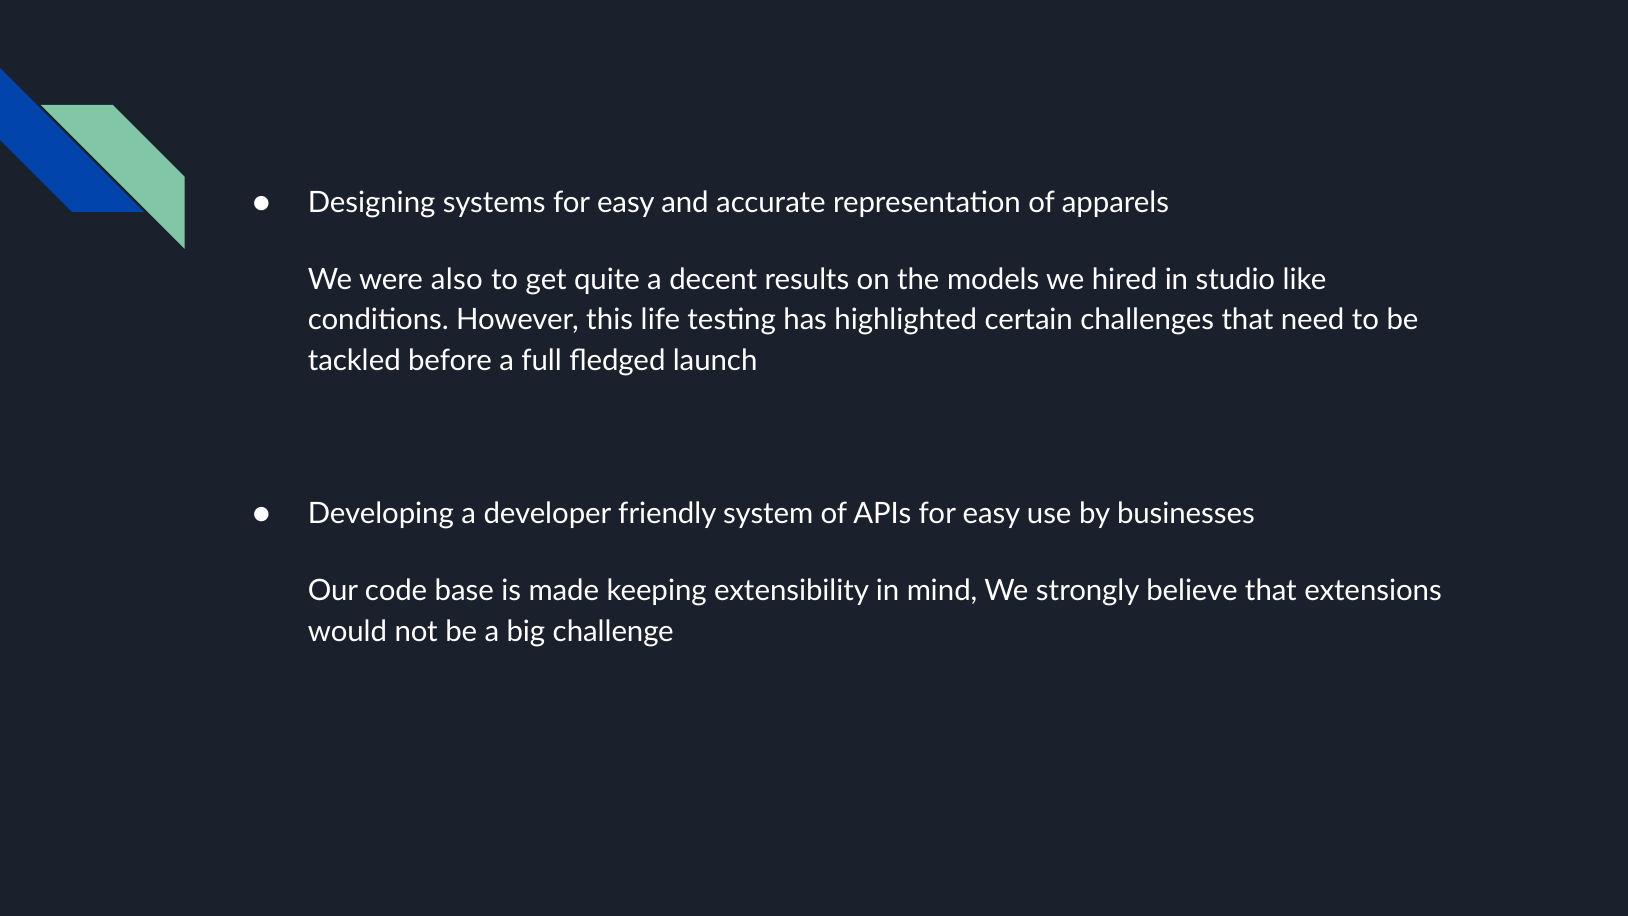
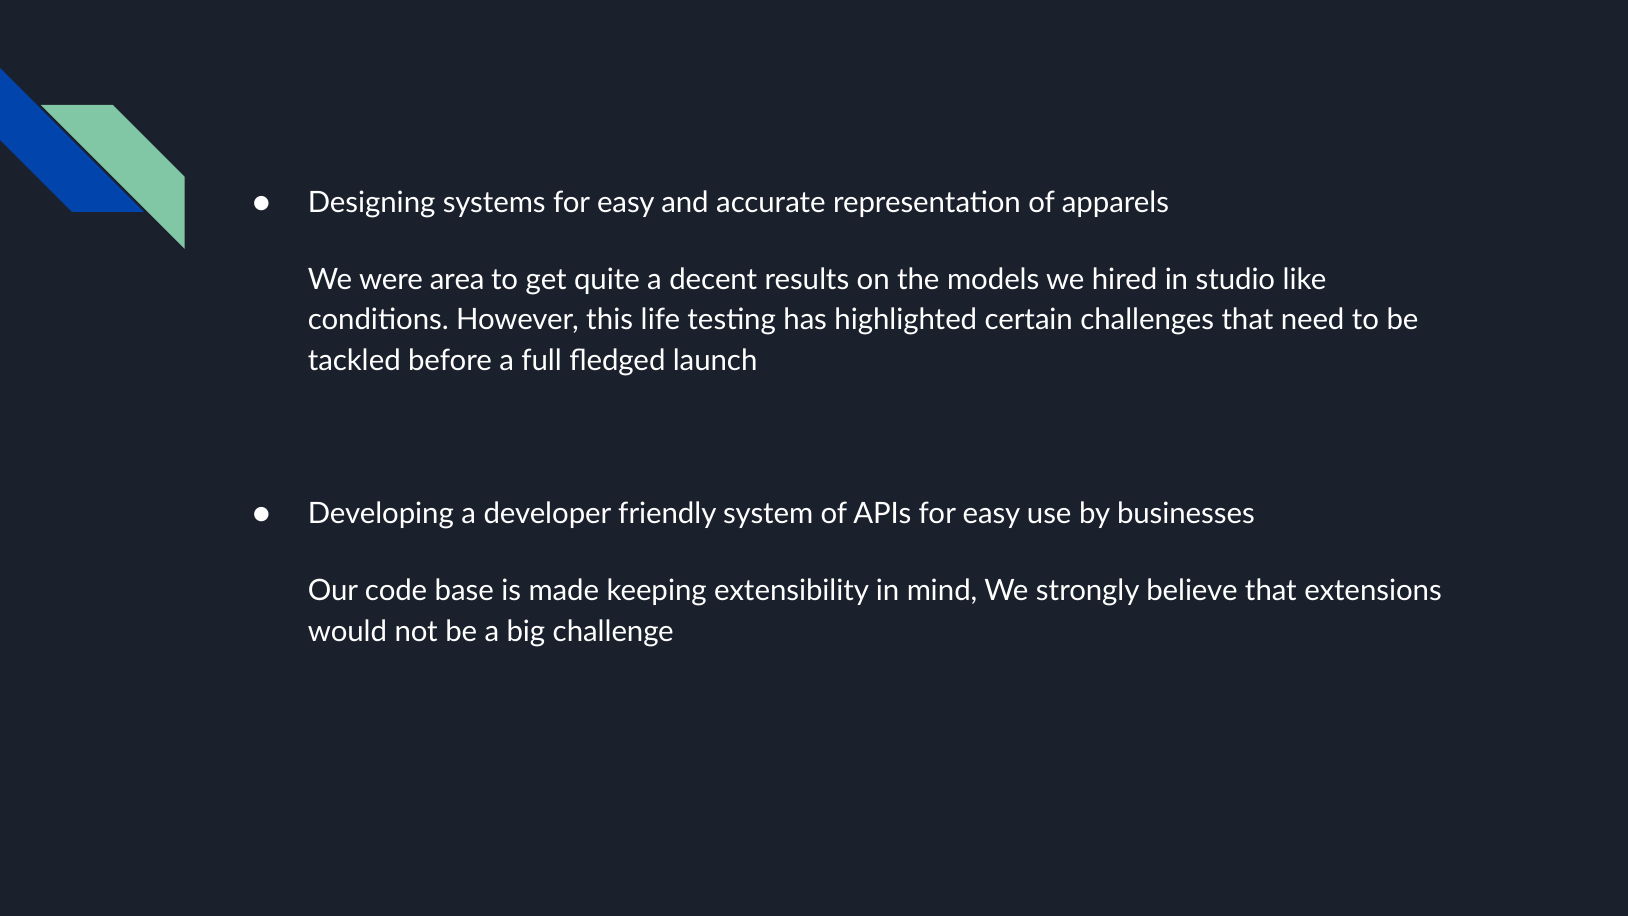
also: also -> area
